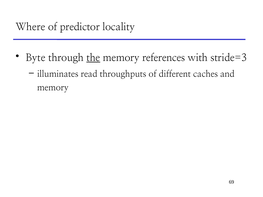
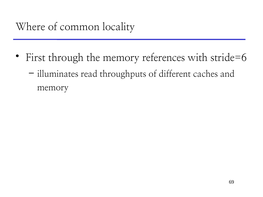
predictor: predictor -> common
Byte: Byte -> First
the underline: present -> none
stride=3: stride=3 -> stride=6
